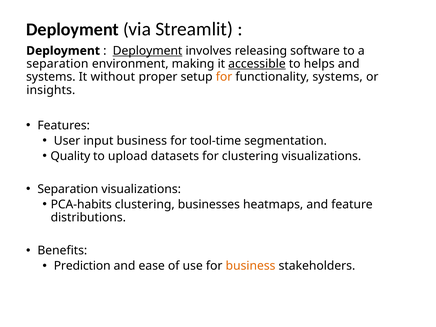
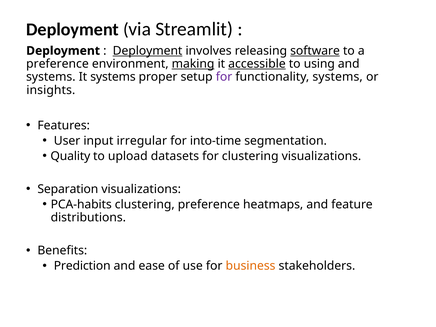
software underline: none -> present
separation at (57, 64): separation -> preference
making underline: none -> present
helps: helps -> using
It without: without -> systems
for at (224, 77) colour: orange -> purple
input business: business -> irregular
tool-time: tool-time -> into-time
clustering businesses: businesses -> preference
